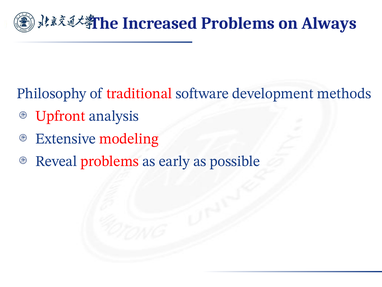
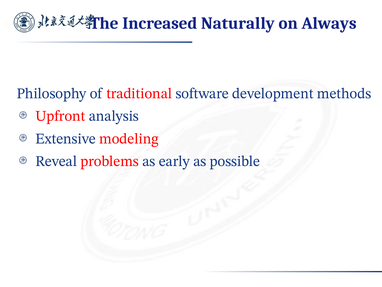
Increased Problems: Problems -> Naturally
